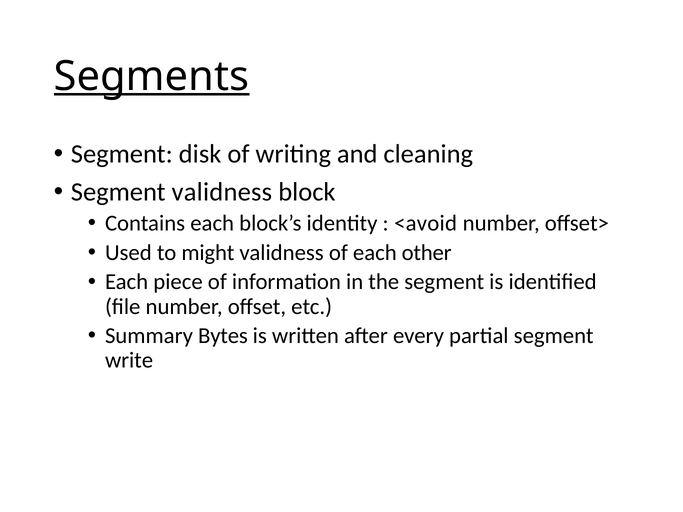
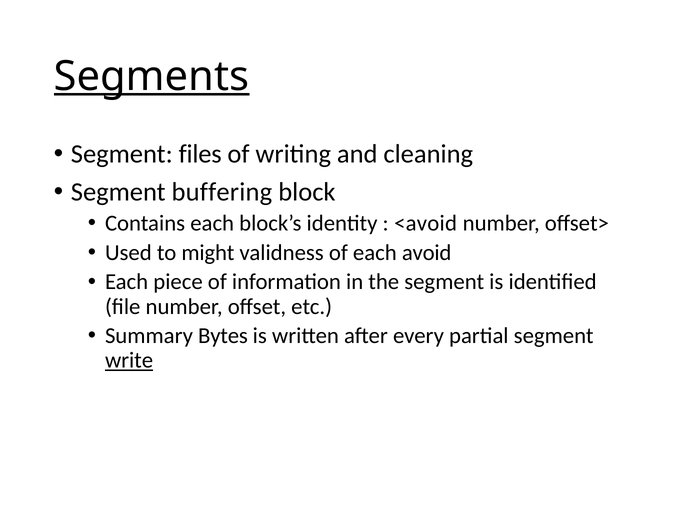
disk: disk -> files
Segment validness: validness -> buffering
other: other -> avoid
write underline: none -> present
